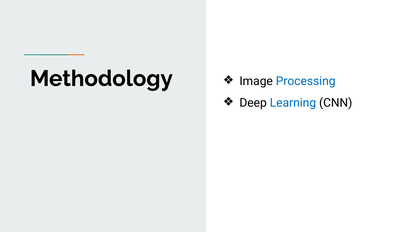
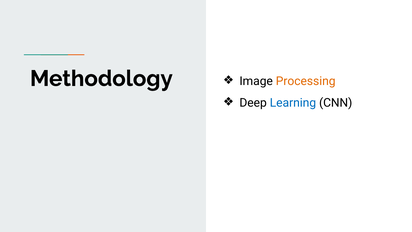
Processing colour: blue -> orange
